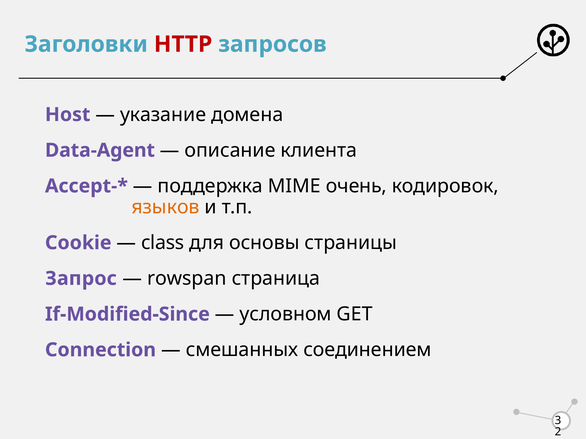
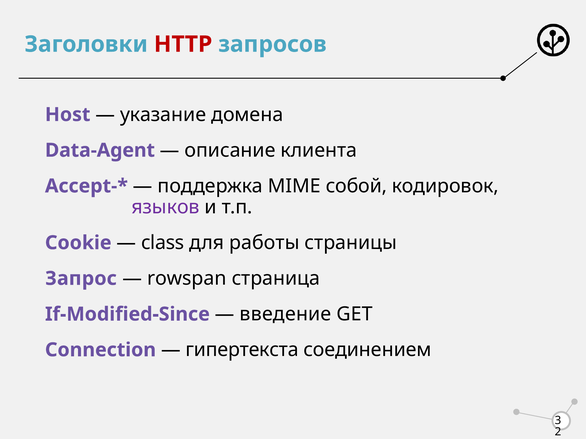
очень: очень -> собой
языков colour: orange -> purple
основы: основы -> работы
условном: условном -> введение
смешанных: смешанных -> гипертекста
